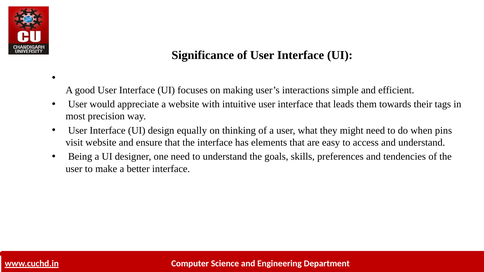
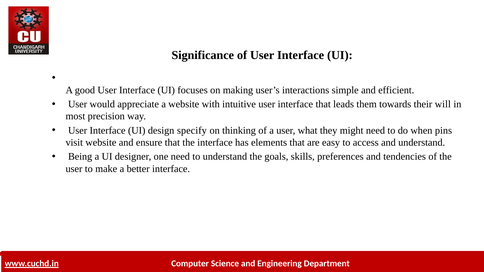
tags: tags -> will
equally: equally -> specify
